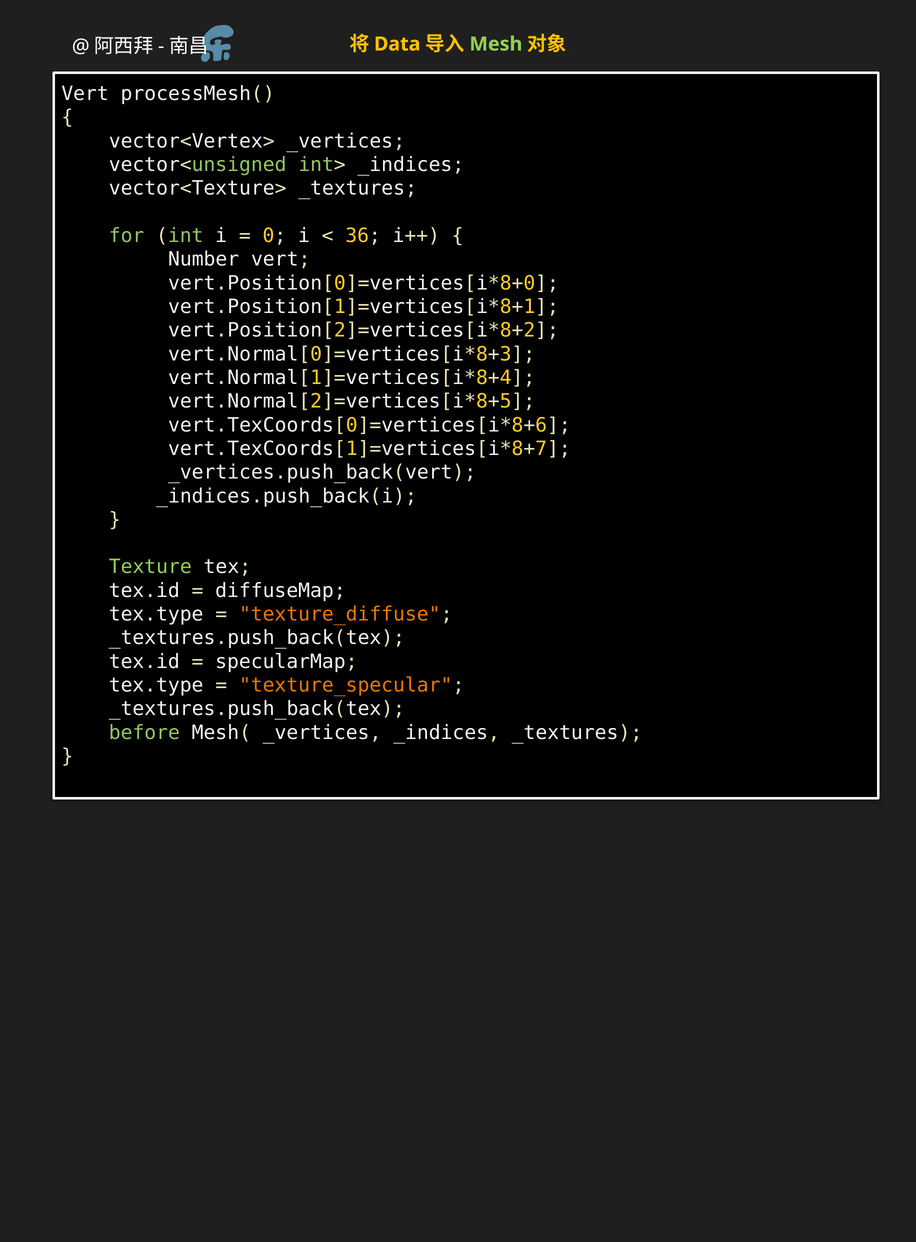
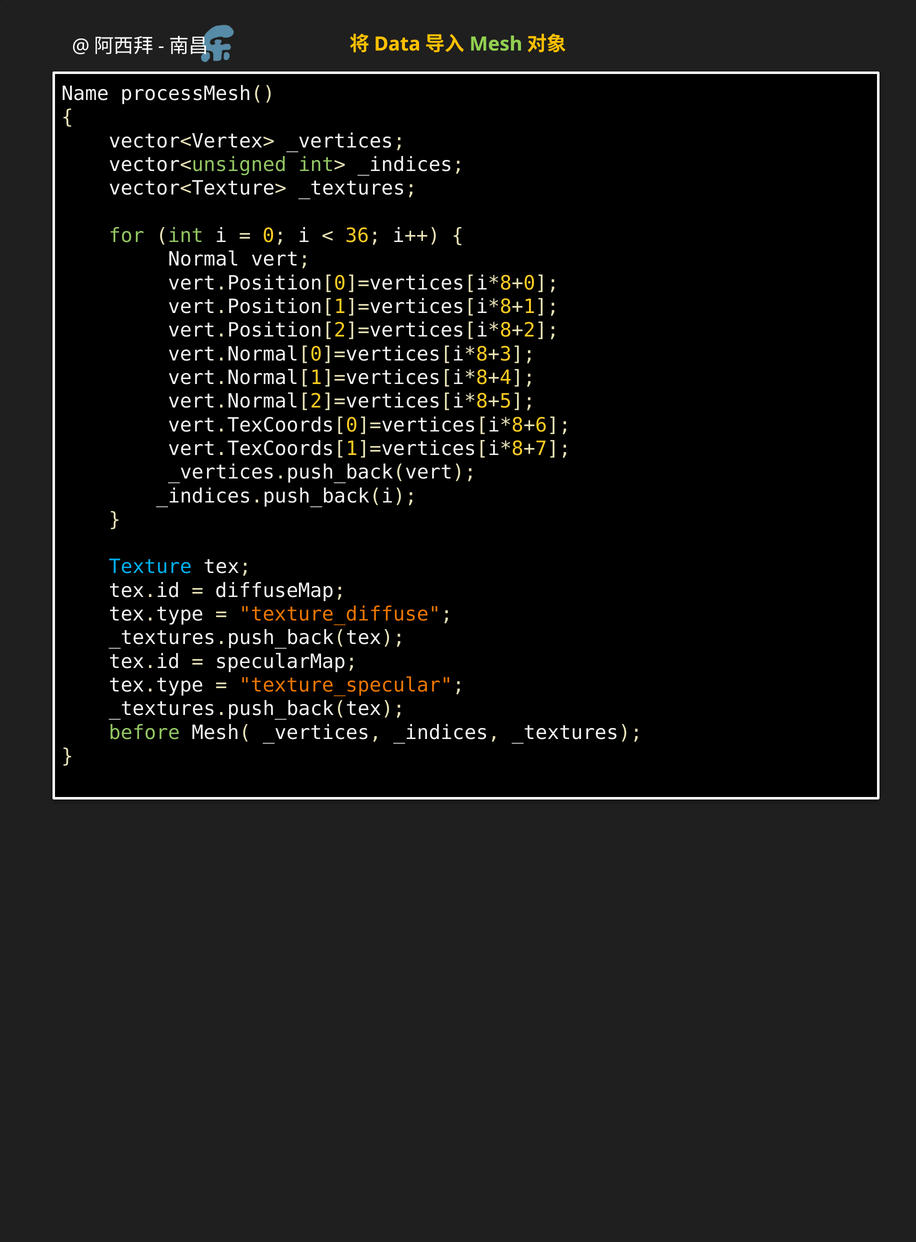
Vert at (85, 94): Vert -> Name
Number: Number -> Normal
Texture colour: light green -> light blue
